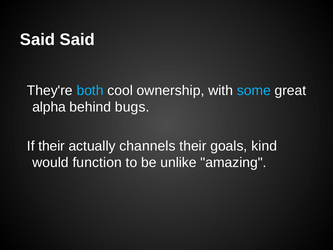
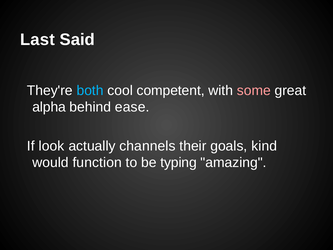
Said at (38, 39): Said -> Last
ownership: ownership -> competent
some colour: light blue -> pink
bugs: bugs -> ease
If their: their -> look
unlike: unlike -> typing
